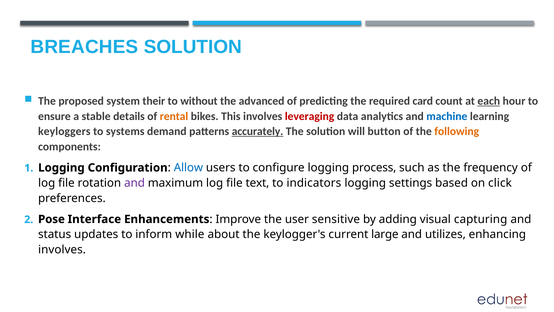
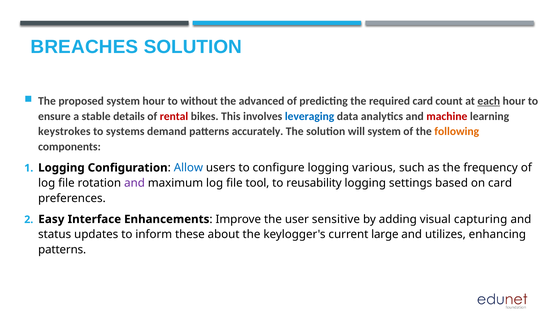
system their: their -> hour
rental colour: orange -> red
leveraging colour: red -> blue
machine colour: blue -> red
keyloggers: keyloggers -> keystrokes
accurately underline: present -> none
will button: button -> system
process: process -> various
text: text -> tool
indicators: indicators -> reusability
on click: click -> card
Pose: Pose -> Easy
while: while -> these
involves at (62, 249): involves -> patterns
